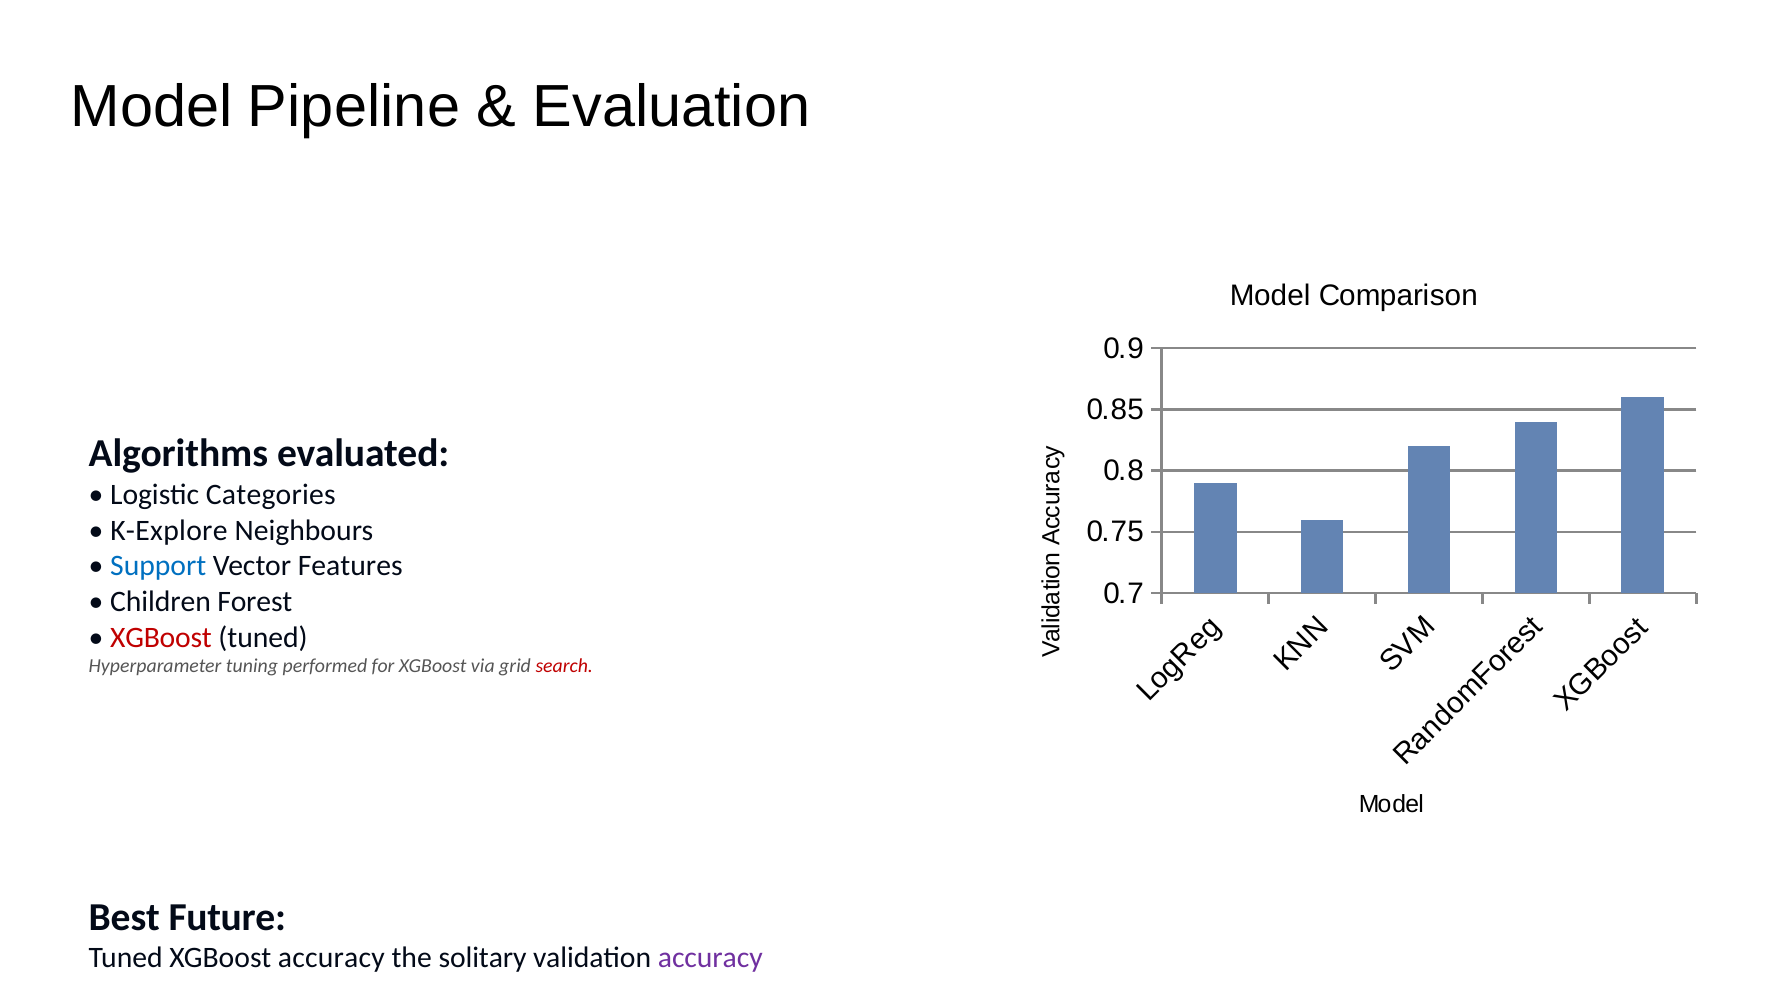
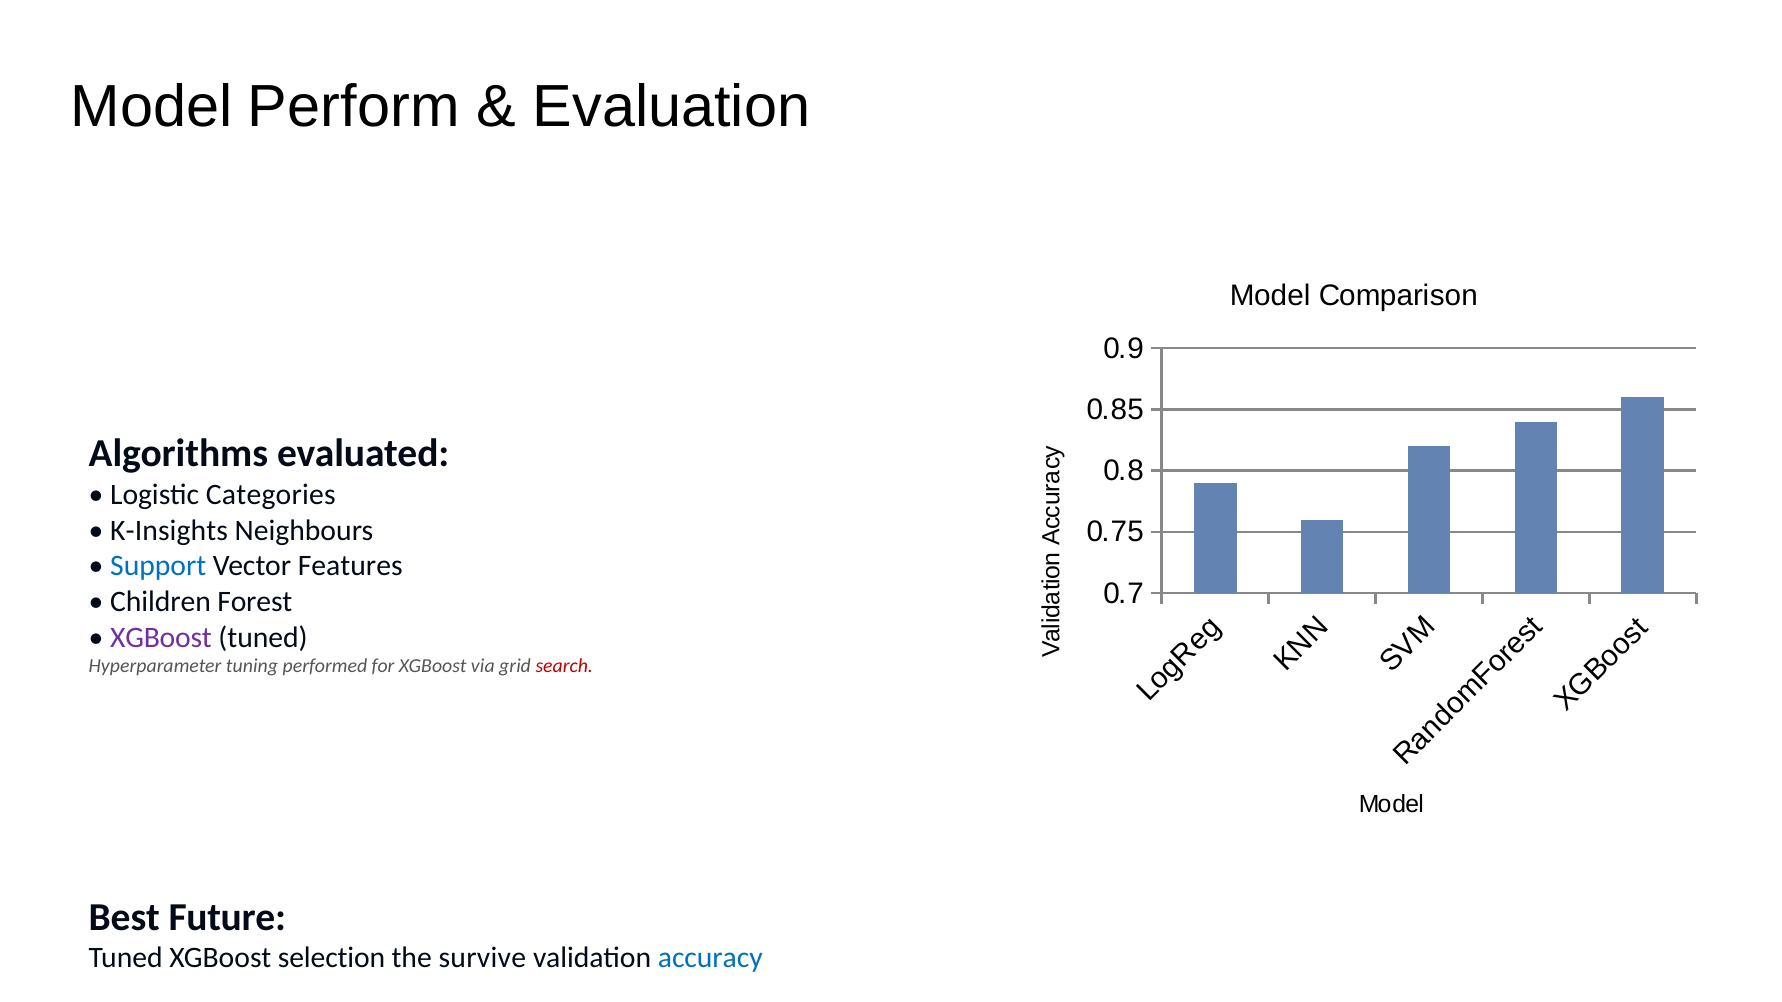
Pipeline: Pipeline -> Perform
K-Explore: K-Explore -> K-Insights
XGBoost at (161, 638) colour: red -> purple
XGBoost accuracy: accuracy -> selection
solitary: solitary -> survive
accuracy at (710, 958) colour: purple -> blue
